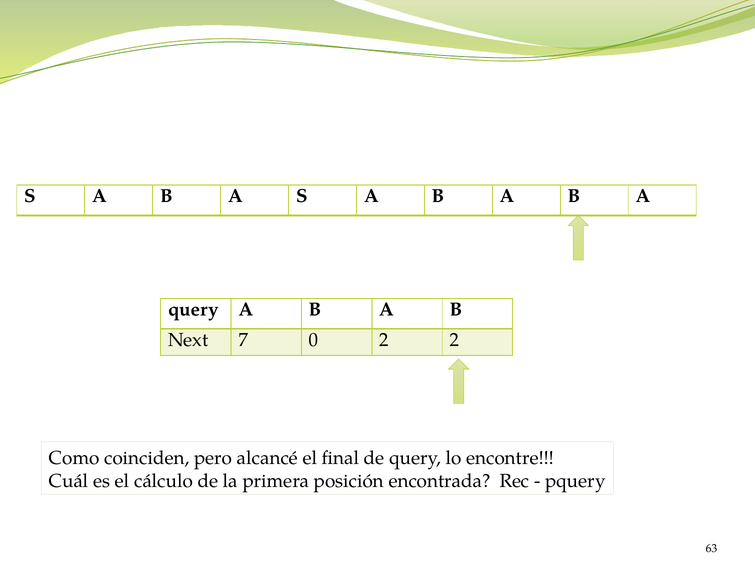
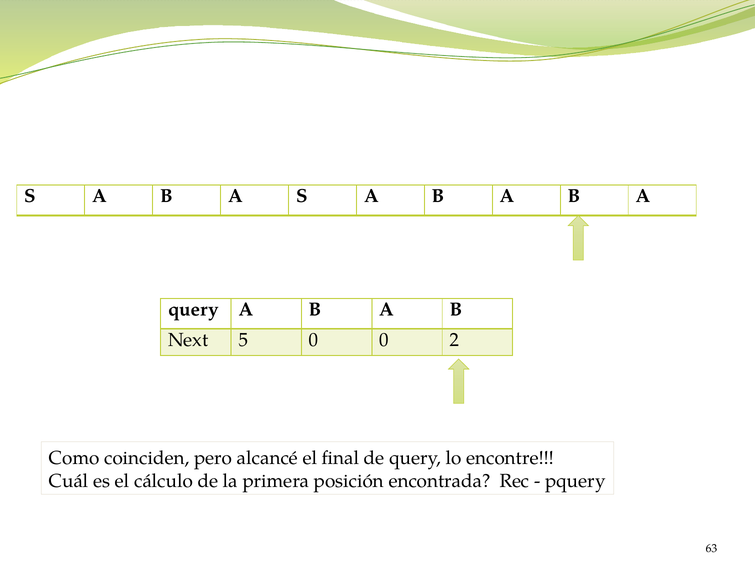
7: 7 -> 5
0 2: 2 -> 0
